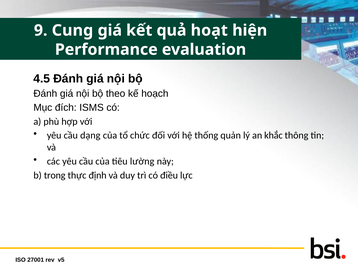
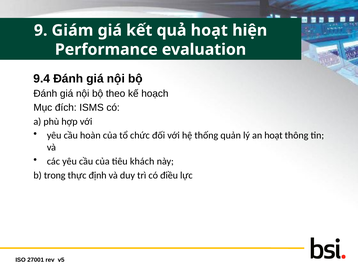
Cung: Cung -> Giám
4.5: 4.5 -> 9.4
dạng: dạng -> hoàn
an khắc: khắc -> hoạt
lường: lường -> khách
